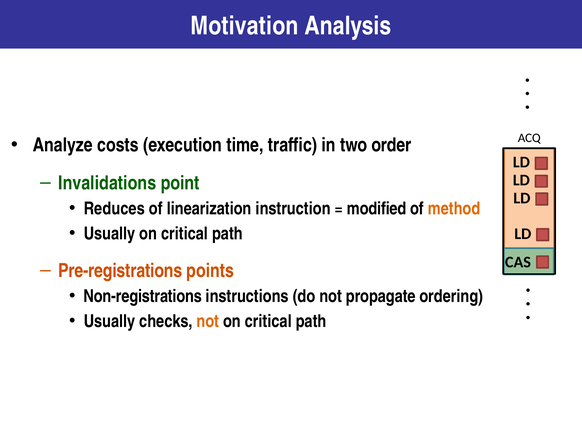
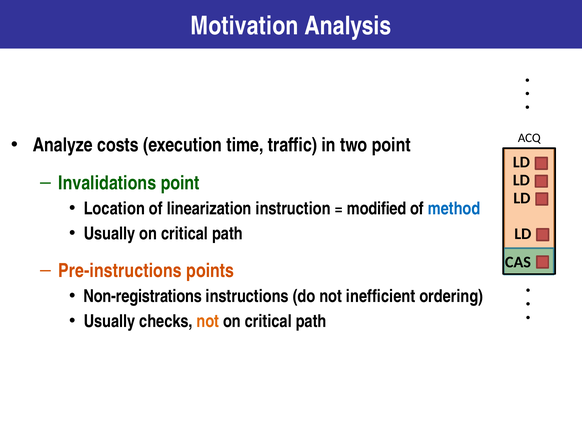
two order: order -> point
Reduces: Reduces -> Location
method colour: orange -> blue
Pre-registrations: Pre-registrations -> Pre-instructions
propagate: propagate -> inefficient
